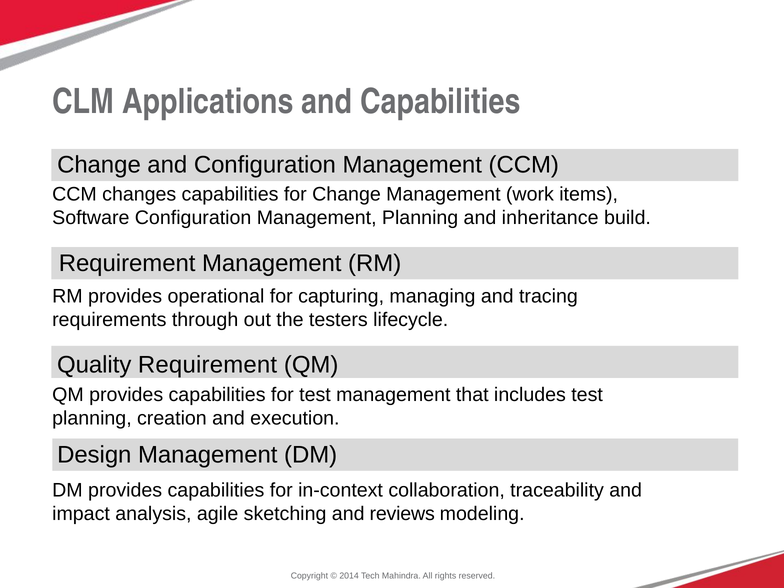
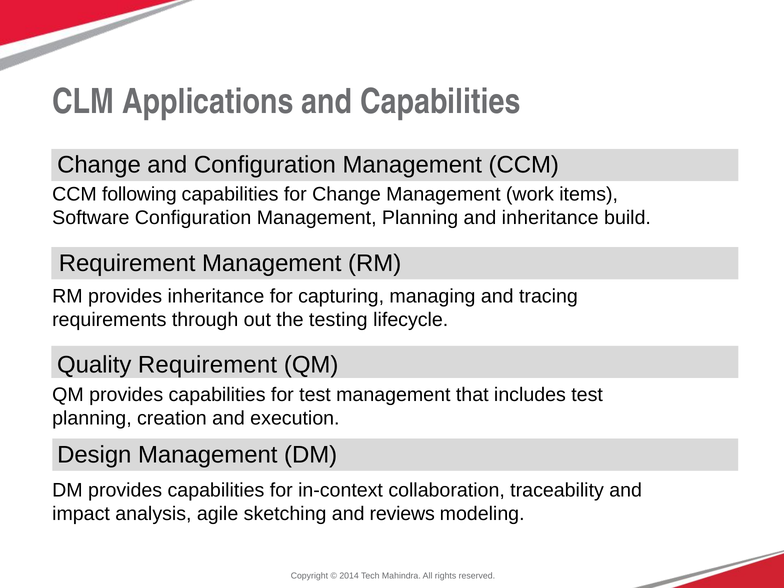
changes: changes -> following
provides operational: operational -> inheritance
testers: testers -> testing
